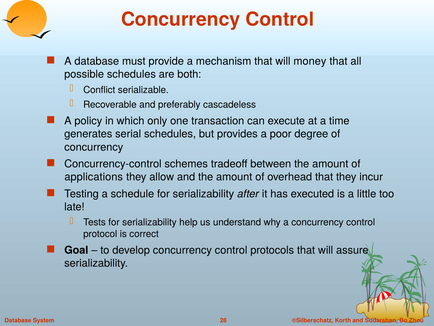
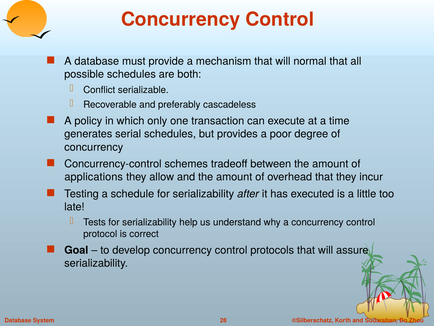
money: money -> normal
